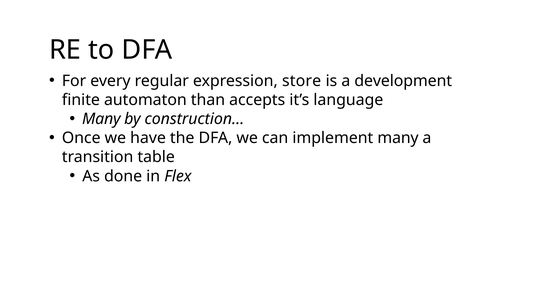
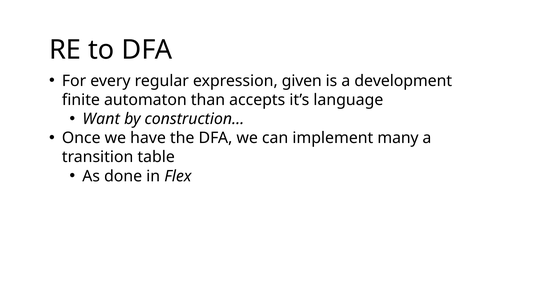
store: store -> given
Many at (101, 119): Many -> Want
